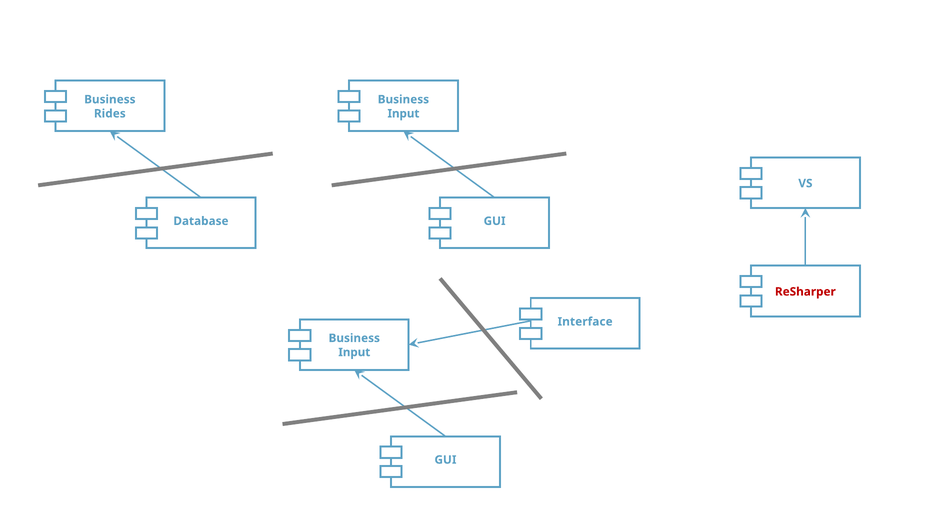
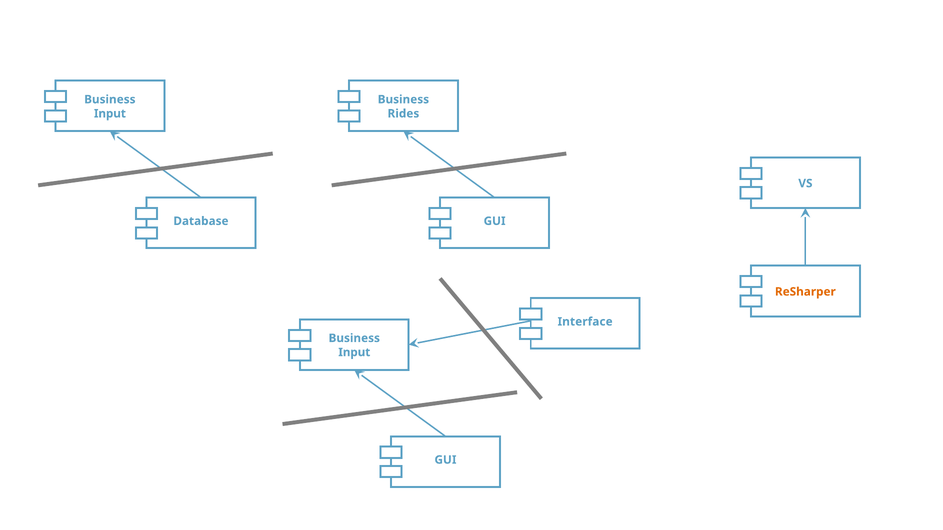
Rides at (110, 114): Rides -> Input
Input at (403, 114): Input -> Rides
ReSharper colour: red -> orange
